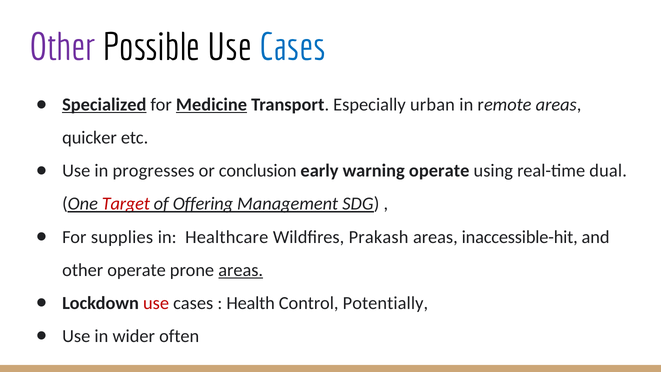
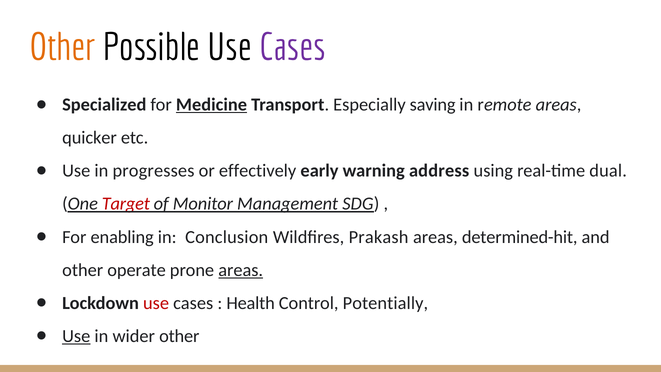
Other at (62, 48) colour: purple -> orange
Cases at (293, 48) colour: blue -> purple
Specialized underline: present -> none
urban: urban -> saving
conclusion: conclusion -> effectively
warning operate: operate -> address
Offering: Offering -> Monitor
supplies: supplies -> enabling
Healthcare: Healthcare -> Conclusion
inaccessible-hit: inaccessible-hit -> determined-hit
Use at (76, 336) underline: none -> present
wider often: often -> other
